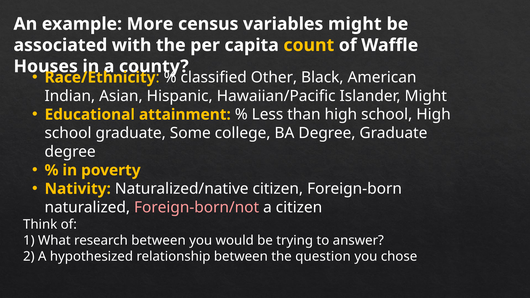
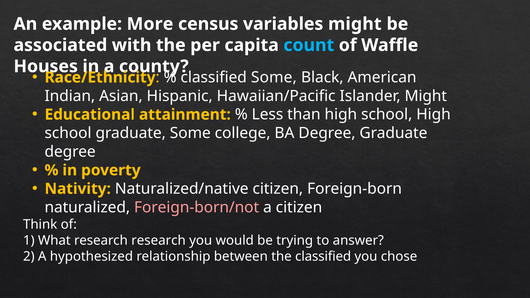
count colour: yellow -> light blue
classified Other: Other -> Some
research between: between -> research
the question: question -> classified
